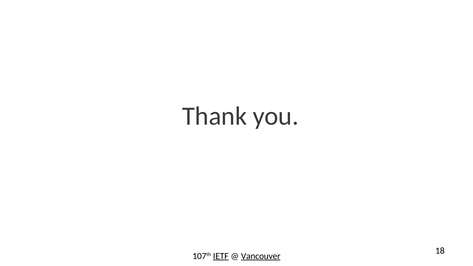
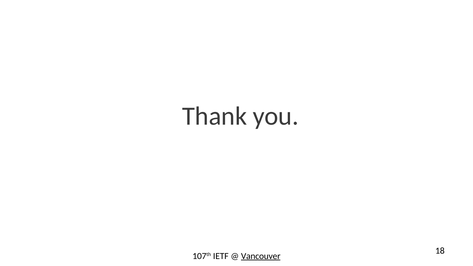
IETF underline: present -> none
